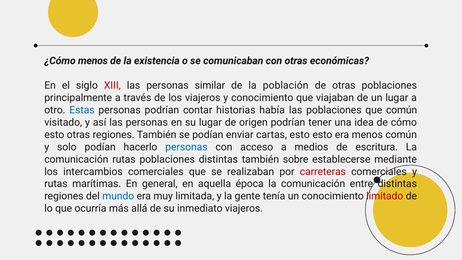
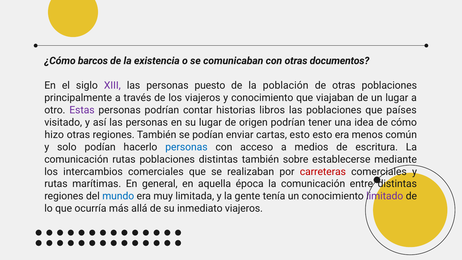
¿Cómo menos: menos -> barcos
económicas: económicas -> documentos
XIII colour: red -> purple
similar: similar -> puesto
Estas colour: blue -> purple
había: había -> libros
que común: común -> países
esto at (54, 135): esto -> hizo
limitado colour: red -> purple
